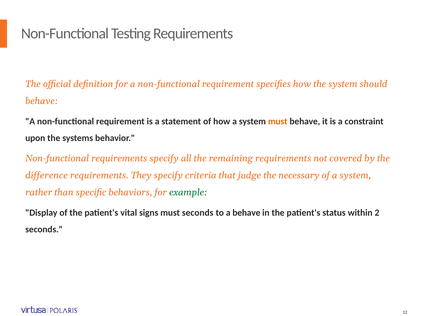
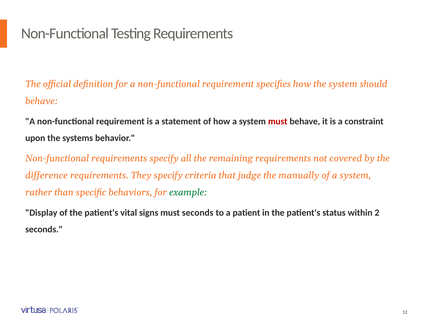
must at (278, 121) colour: orange -> red
necessary: necessary -> manually
a behave: behave -> patient
